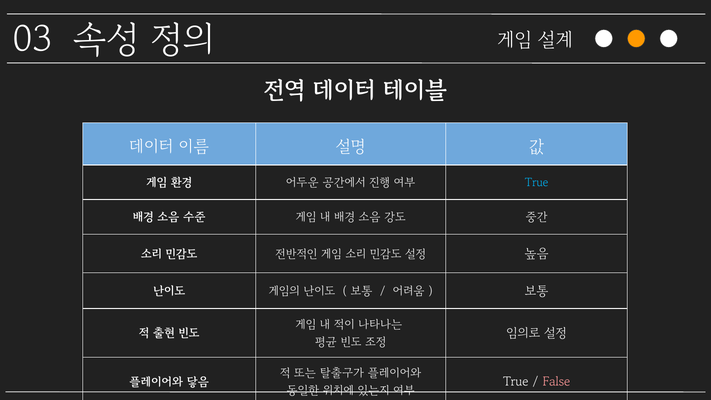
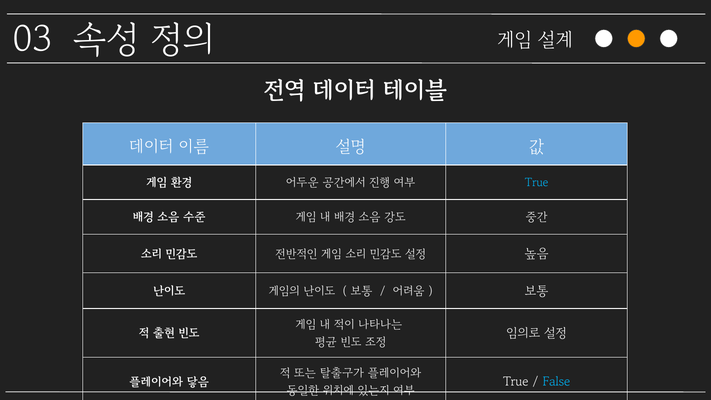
False colour: pink -> light blue
